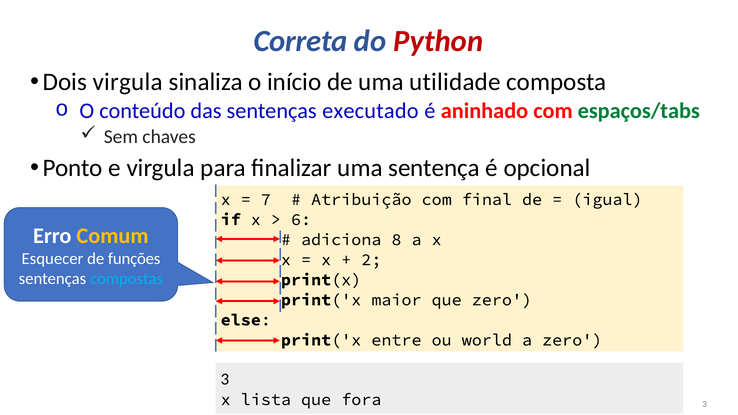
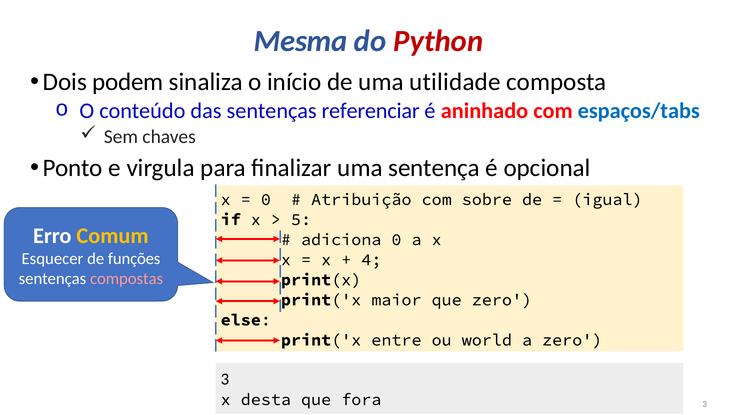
Correta: Correta -> Mesma
Dois virgula: virgula -> podem
executado: executado -> referenciar
espaços/tabs colour: green -> blue
7 at (266, 199): 7 -> 0
final: final -> sobre
6: 6 -> 5
adiciona 8: 8 -> 0
2: 2 -> 4
compostas colour: light blue -> pink
lista: lista -> desta
